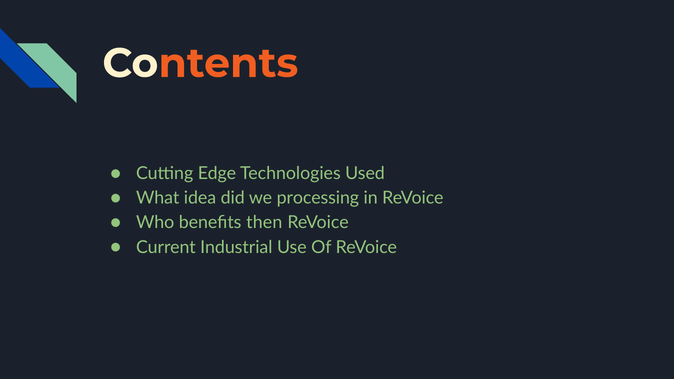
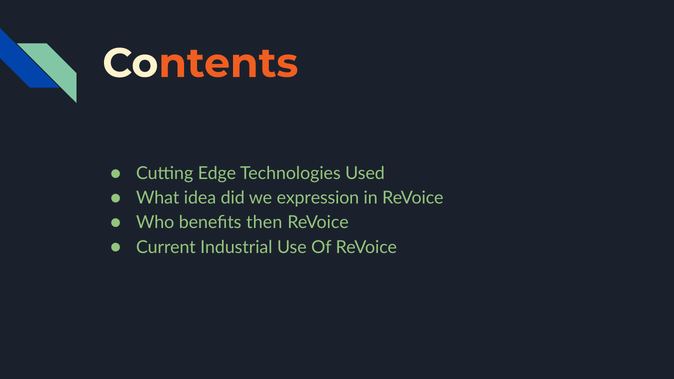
processing: processing -> expression
